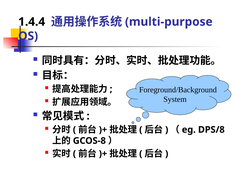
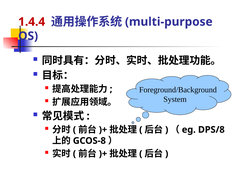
1.4.4 colour: black -> red
